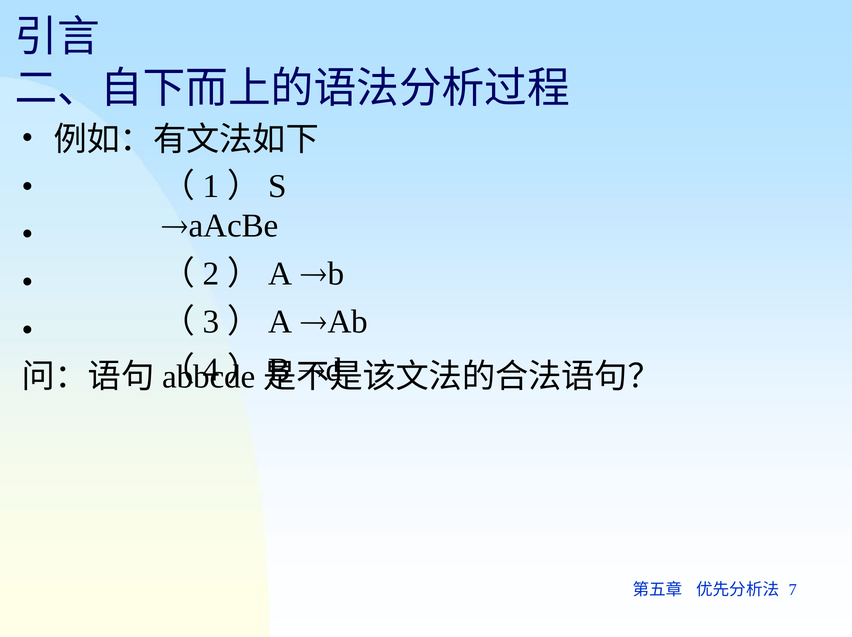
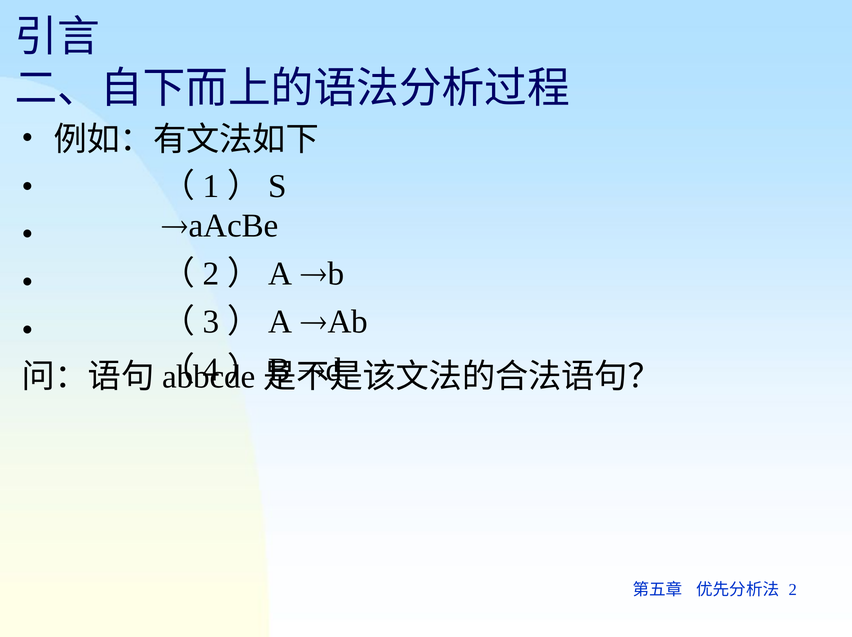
7 at (793, 590): 7 -> 2
